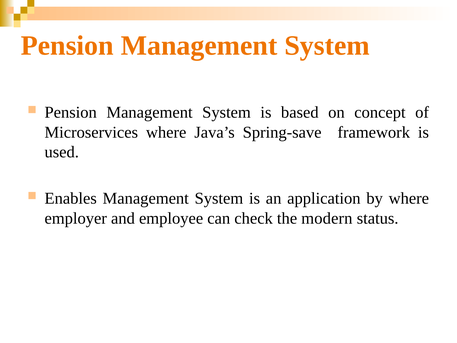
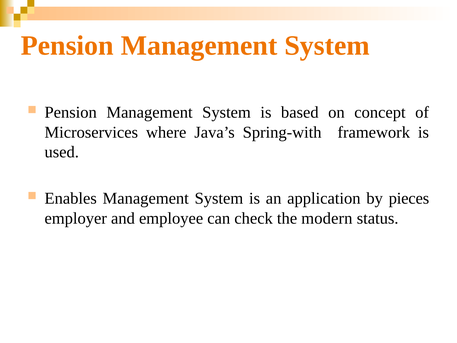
Spring-save: Spring-save -> Spring-with
by where: where -> pieces
